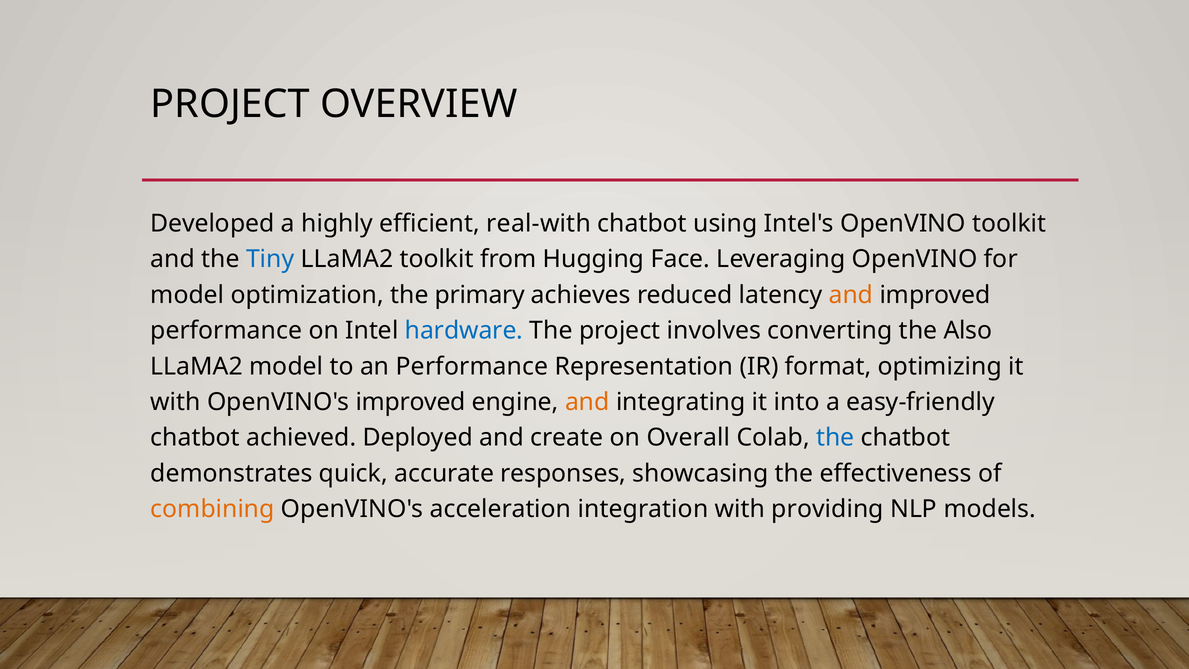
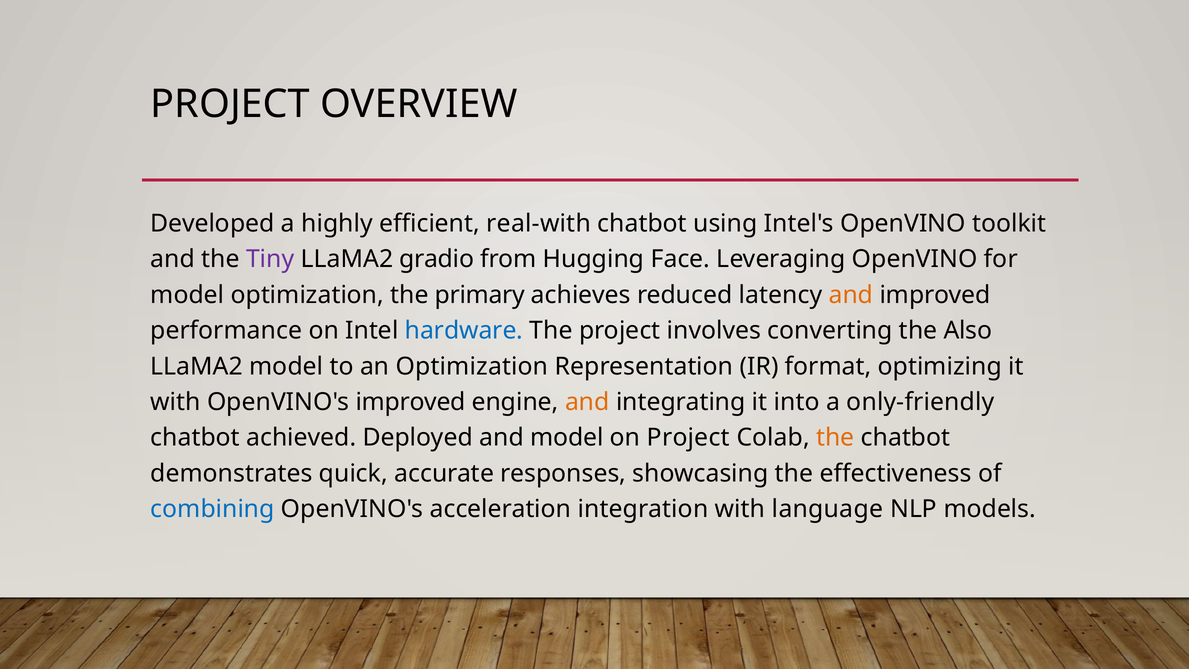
Tiny colour: blue -> purple
LLaMA2 toolkit: toolkit -> gradio
an Performance: Performance -> Optimization
easy-friendly: easy-friendly -> only-friendly
and create: create -> model
on Overall: Overall -> Project
the at (835, 438) colour: blue -> orange
combining colour: orange -> blue
providing: providing -> language
